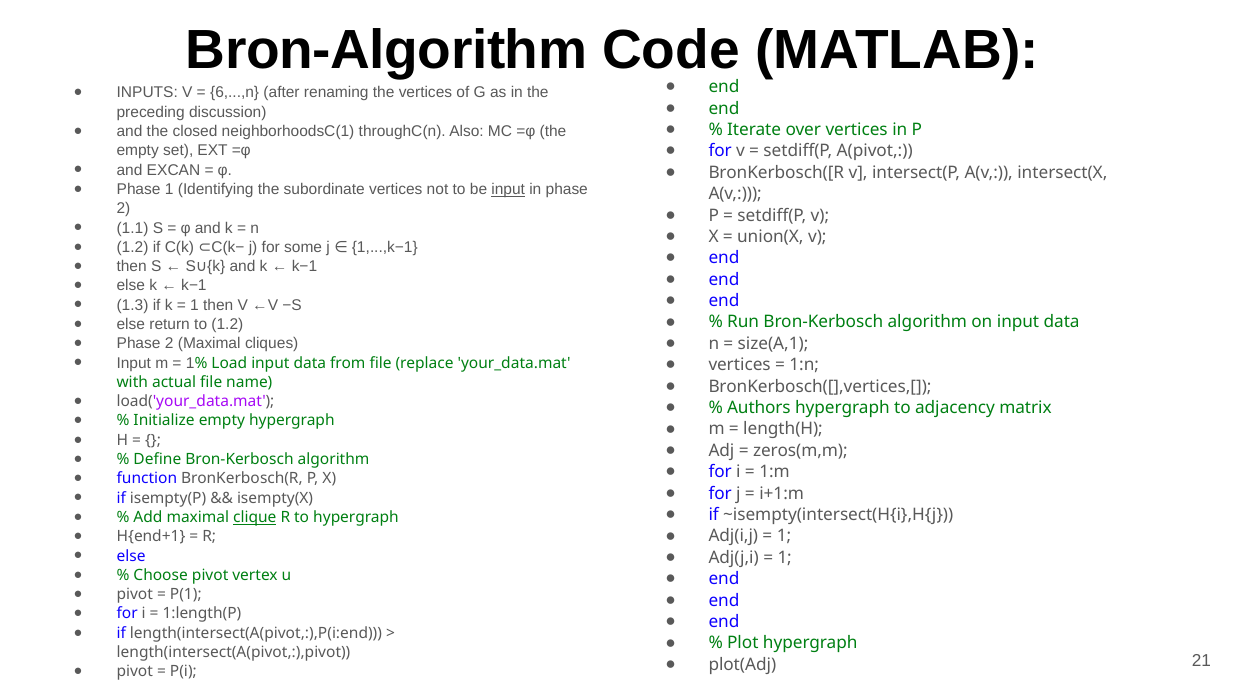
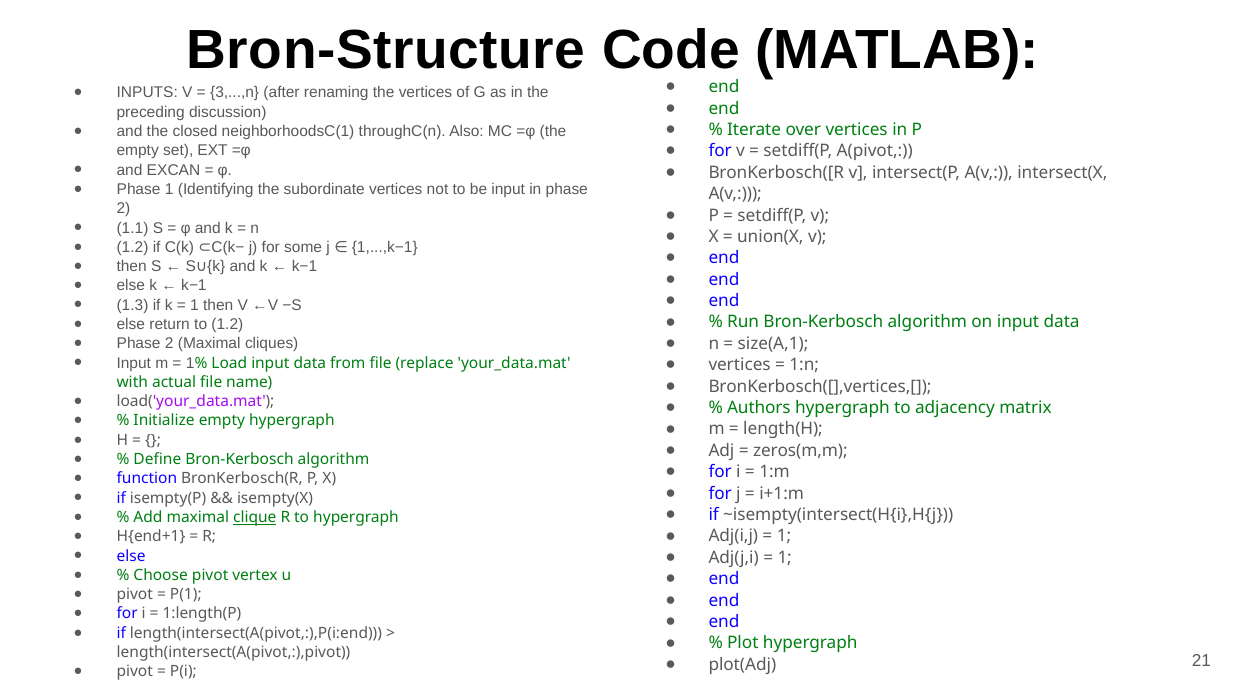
Bron-Algorithm: Bron-Algorithm -> Bron-Structure
6,...,n: 6,...,n -> 3,...,n
input at (508, 189) underline: present -> none
